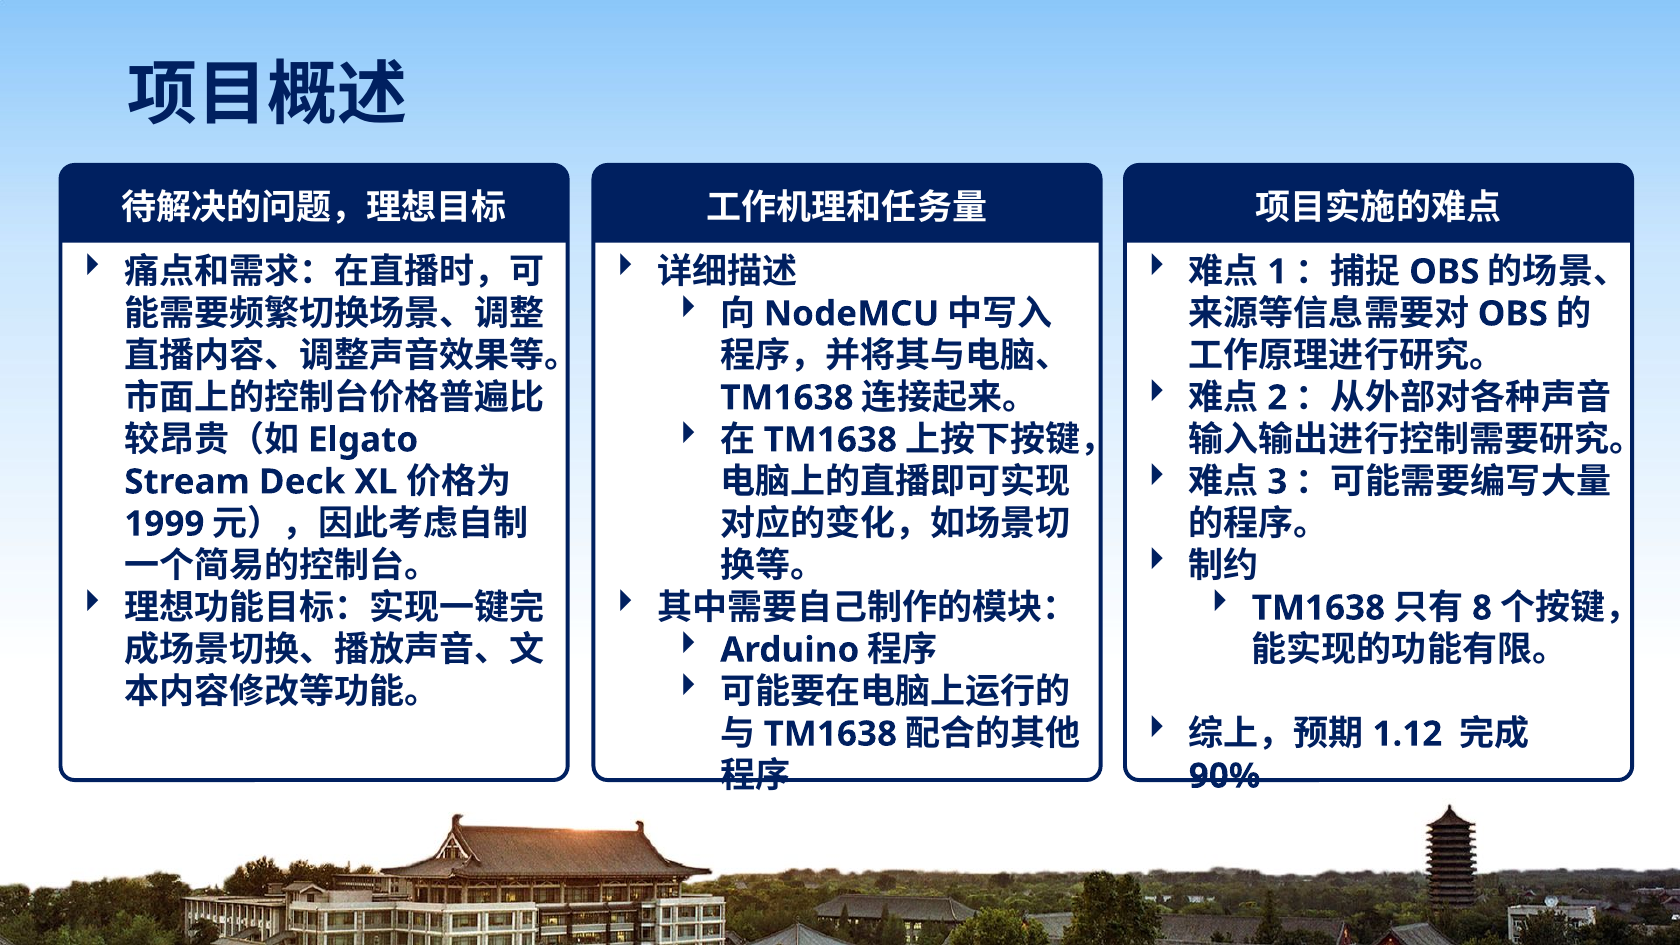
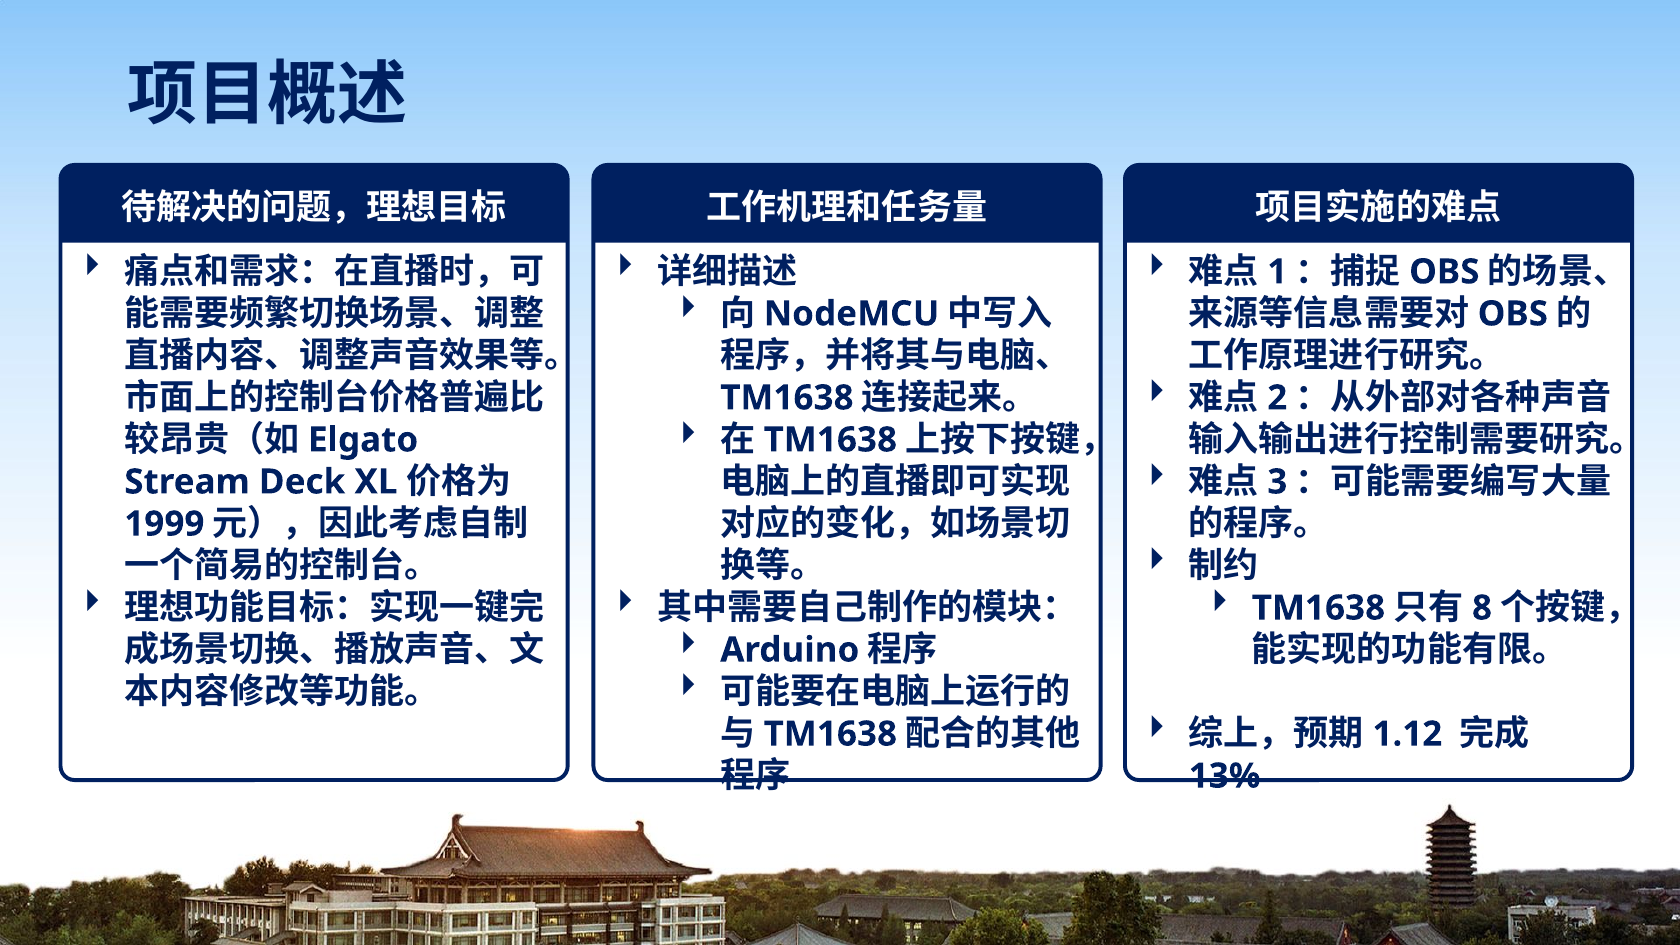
90%: 90% -> 13%
